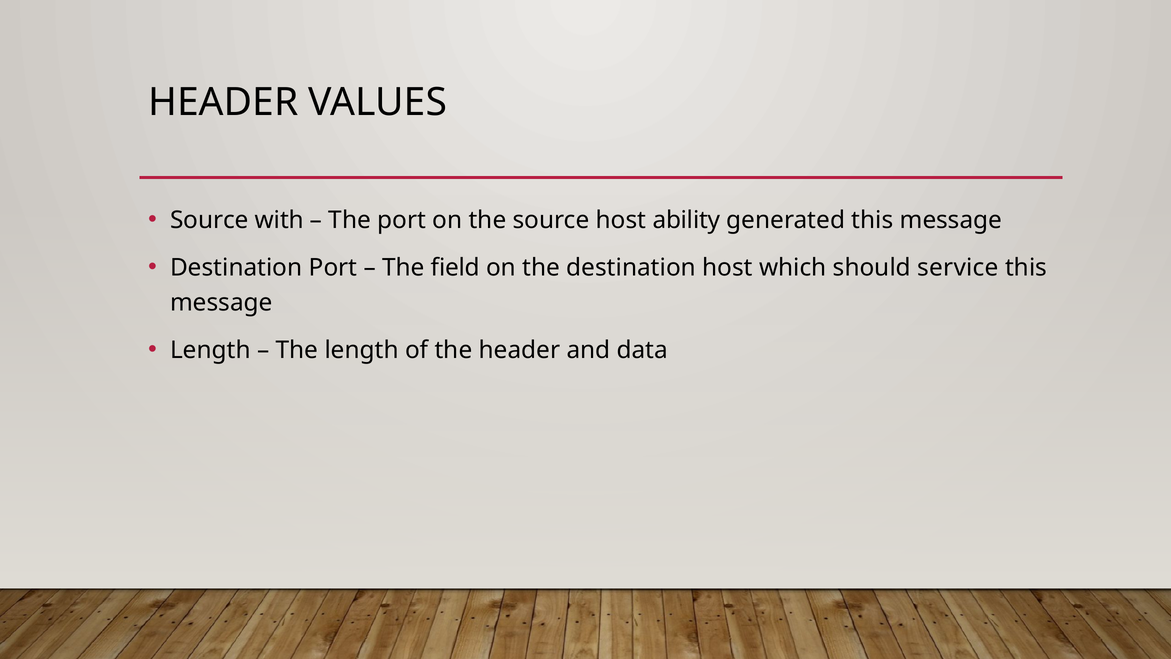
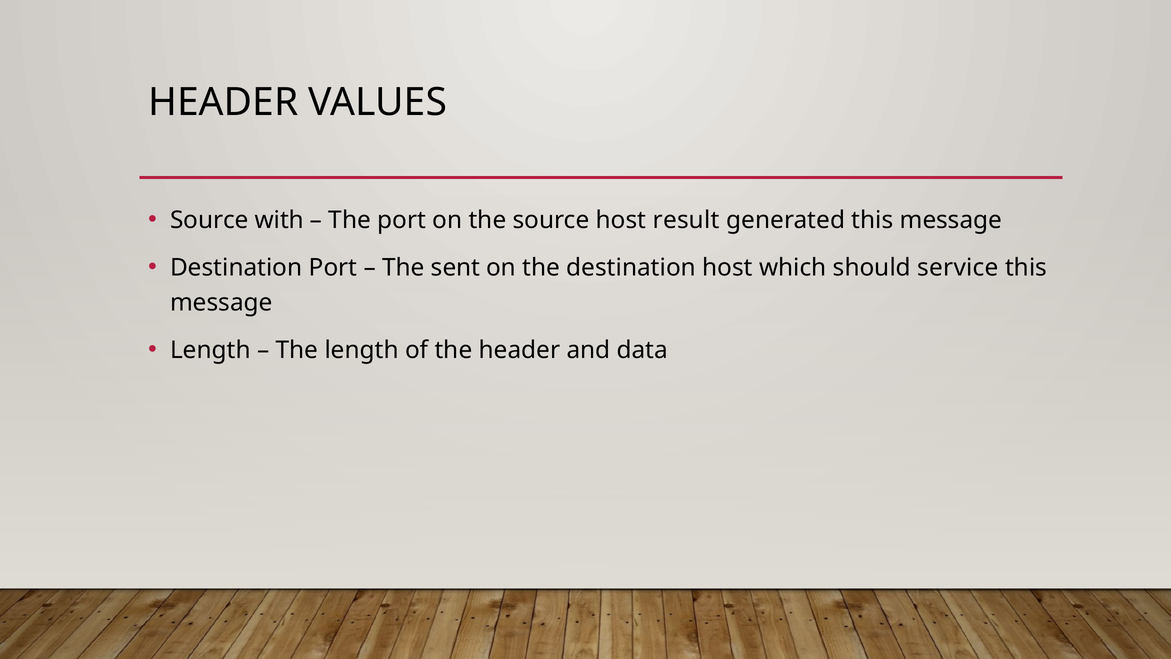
ability: ability -> result
field: field -> sent
